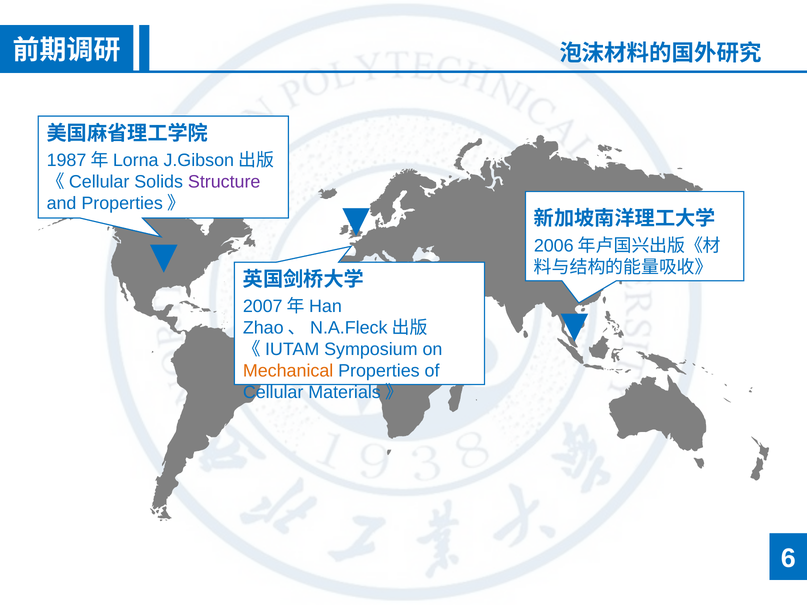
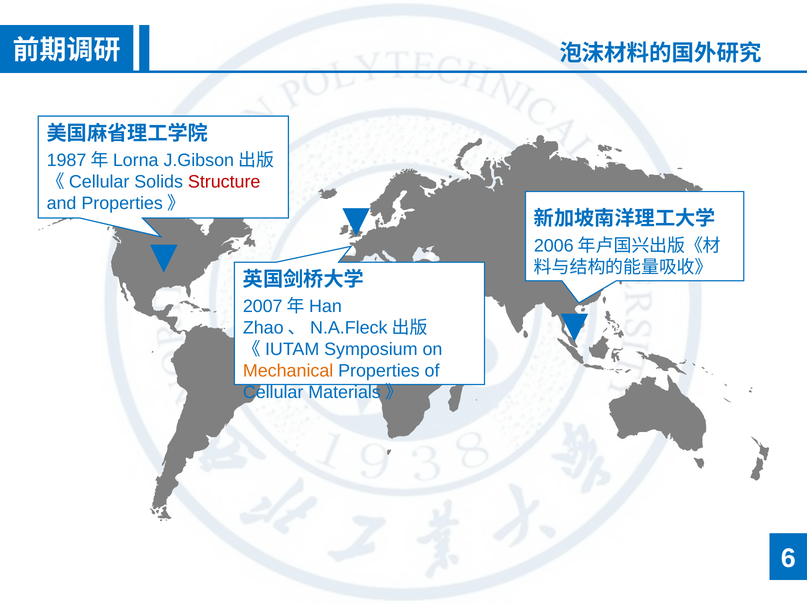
Structure colour: purple -> red
